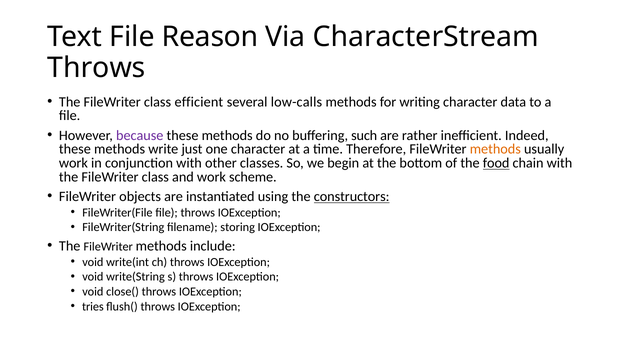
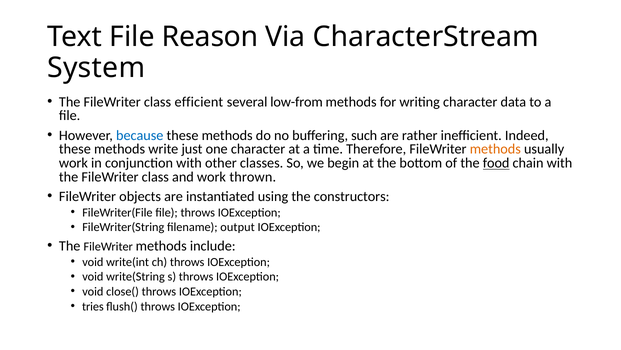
Throws at (96, 68): Throws -> System
low-calls: low-calls -> low-from
because colour: purple -> blue
scheme: scheme -> thrown
constructors underline: present -> none
storing: storing -> output
